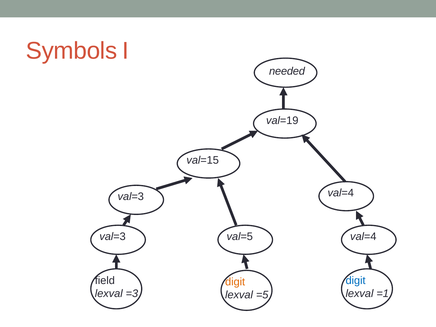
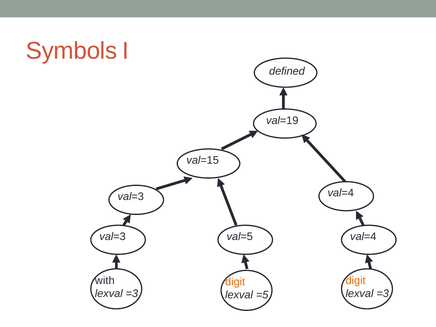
needed: needed -> defined
field: field -> with
digit at (356, 280) colour: blue -> orange
=1 at (383, 294): =1 -> =3
